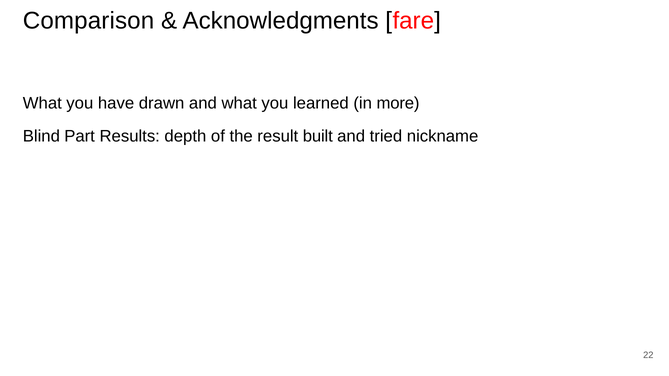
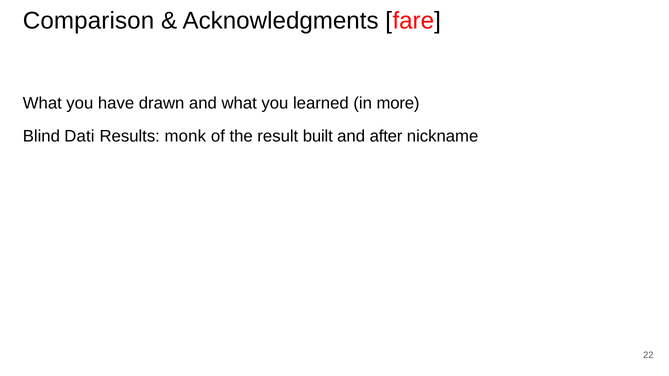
Part: Part -> Dati
depth: depth -> monk
tried: tried -> after
